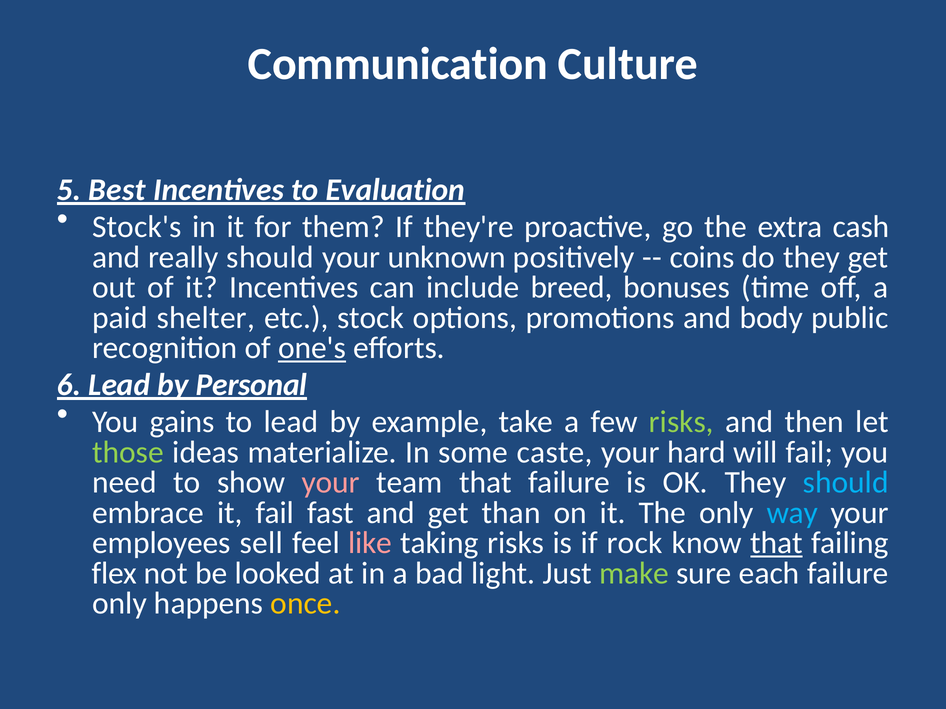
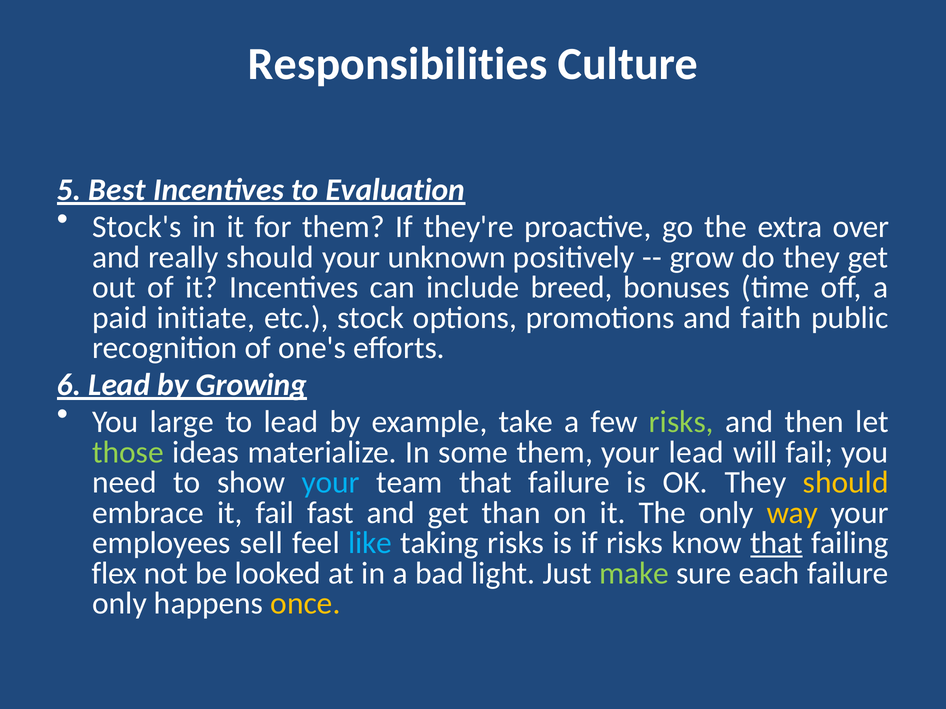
Communication: Communication -> Responsibilities
cash: cash -> over
coins: coins -> grow
shelter: shelter -> initiate
body: body -> faith
one's underline: present -> none
Personal: Personal -> Growing
gains: gains -> large
some caste: caste -> them
your hard: hard -> lead
your at (331, 483) colour: pink -> light blue
should at (846, 483) colour: light blue -> yellow
way colour: light blue -> yellow
like colour: pink -> light blue
if rock: rock -> risks
